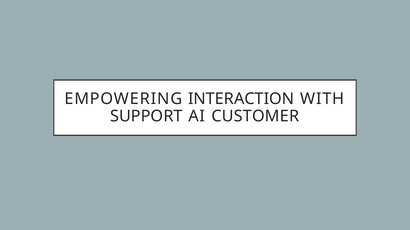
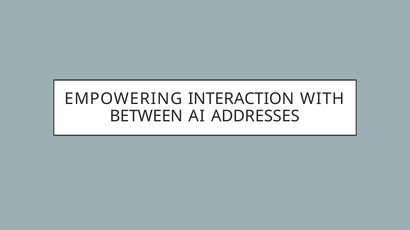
SUPPORT: SUPPORT -> BETWEEN
CUSTOMER: CUSTOMER -> ADDRESSES
